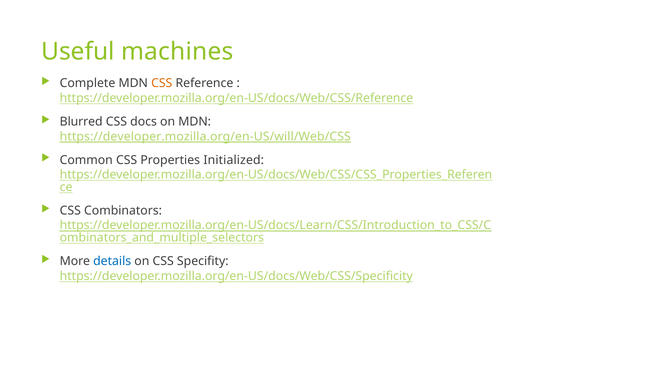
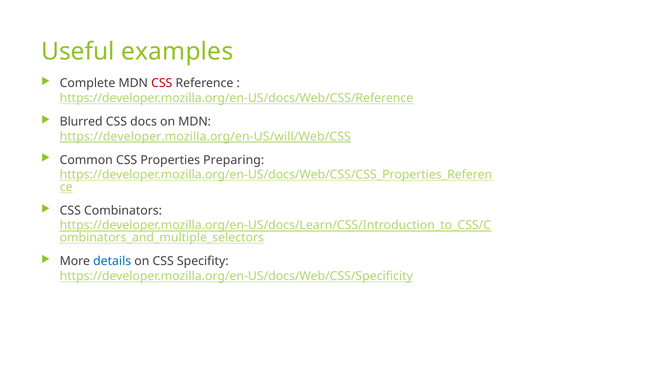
machines: machines -> examples
CSS at (162, 83) colour: orange -> red
Initialized: Initialized -> Preparing
